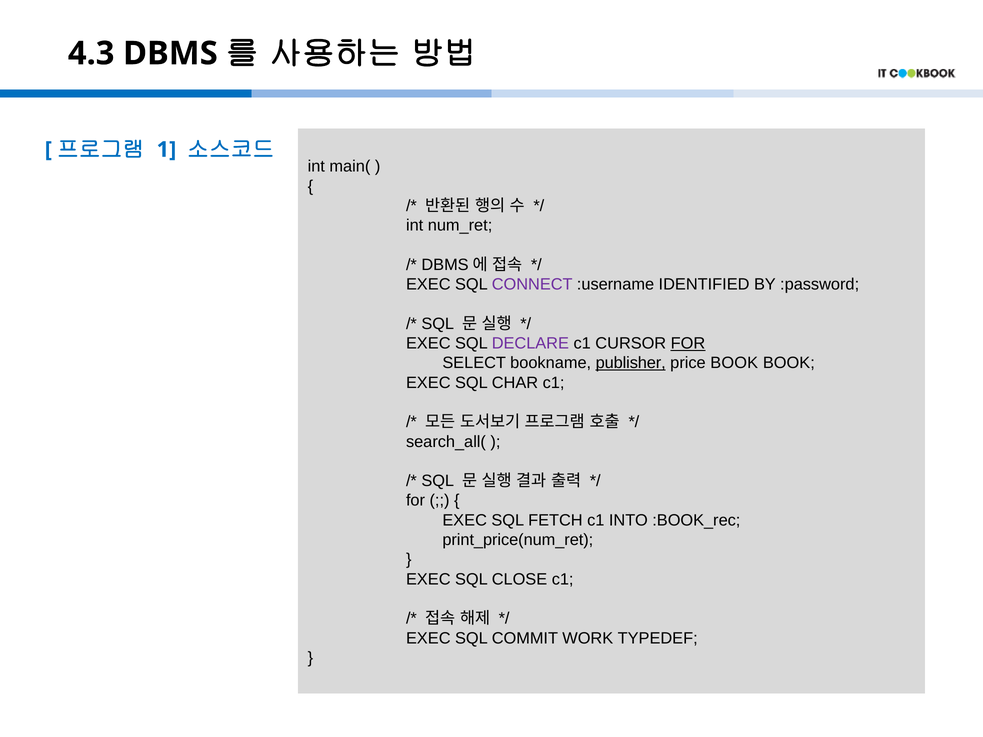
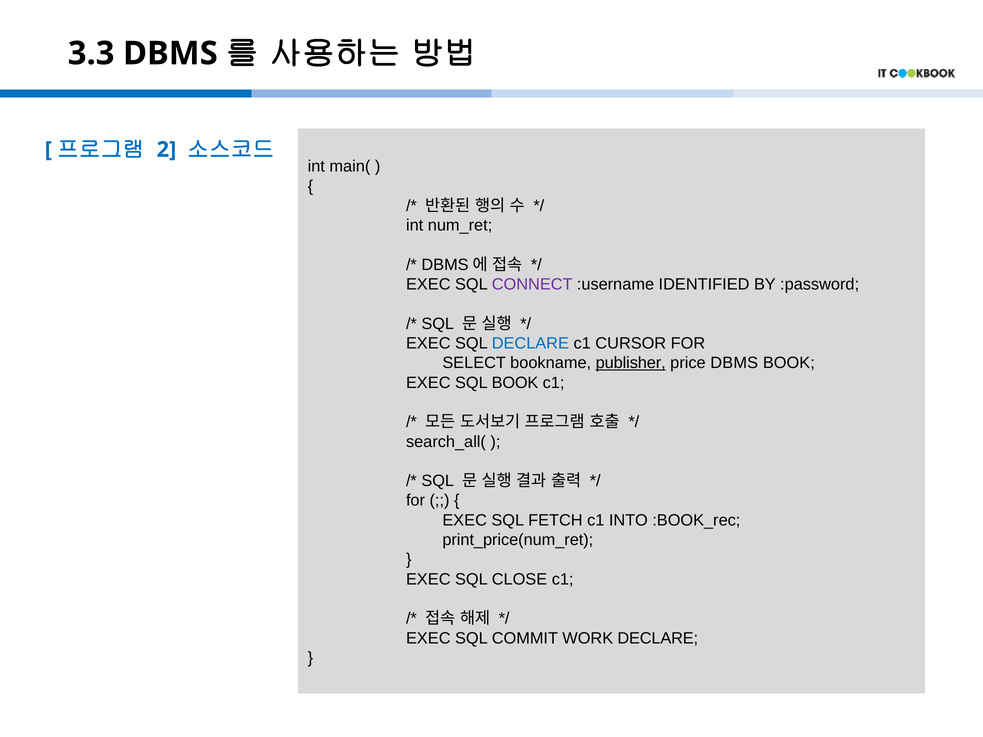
4.3: 4.3 -> 3.3
1: 1 -> 2
DECLARE at (530, 343) colour: purple -> blue
FOR at (688, 343) underline: present -> none
price BOOK: BOOK -> DBMS
SQL CHAR: CHAR -> BOOK
WORK TYPEDEF: TYPEDEF -> DECLARE
